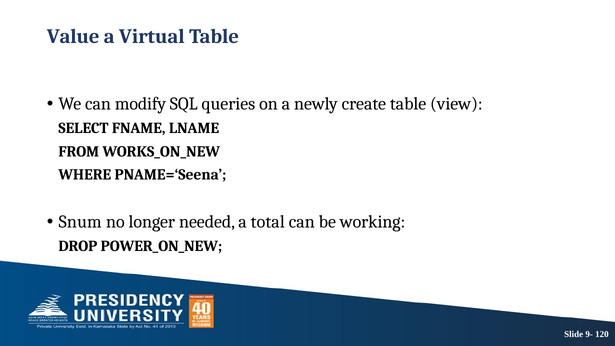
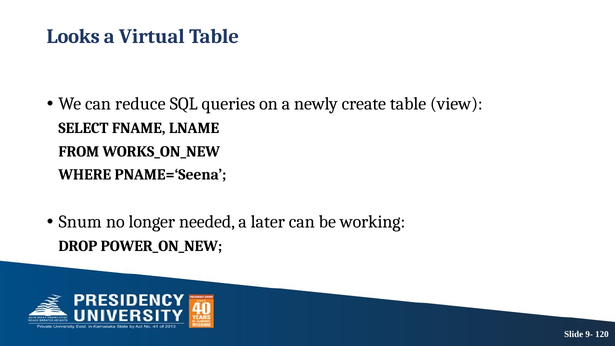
Value: Value -> Looks
modify: modify -> reduce
total: total -> later
